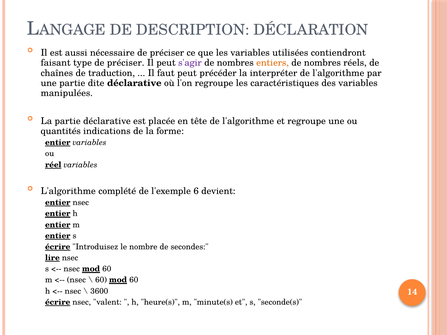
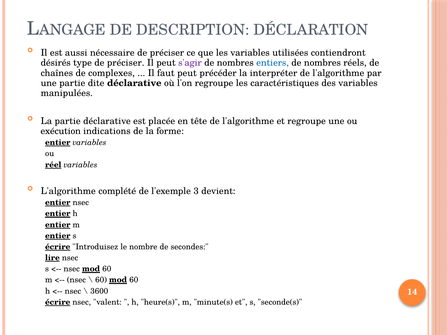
faisant: faisant -> désirés
entiers colour: orange -> blue
traduction: traduction -> complexes
quantités: quantités -> exécution
6: 6 -> 3
